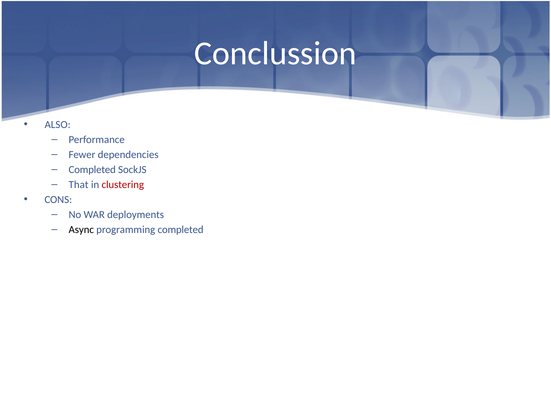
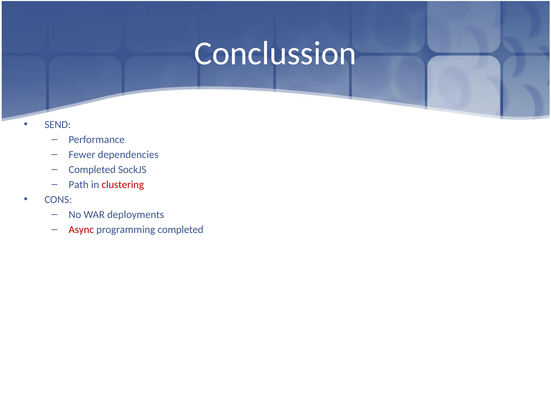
ALSO: ALSO -> SEND
That: That -> Path
Async colour: black -> red
